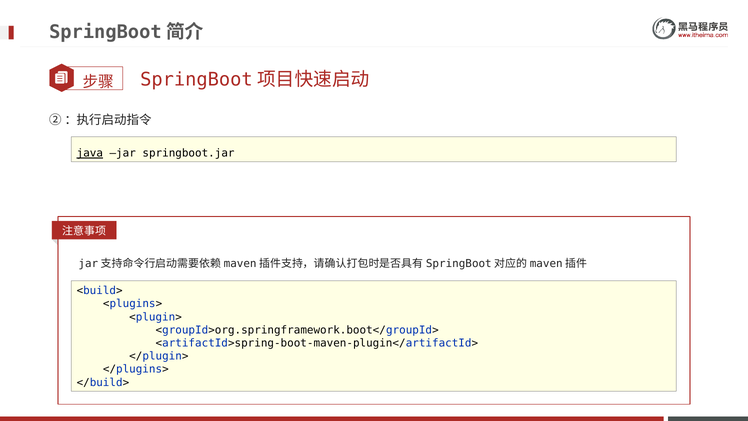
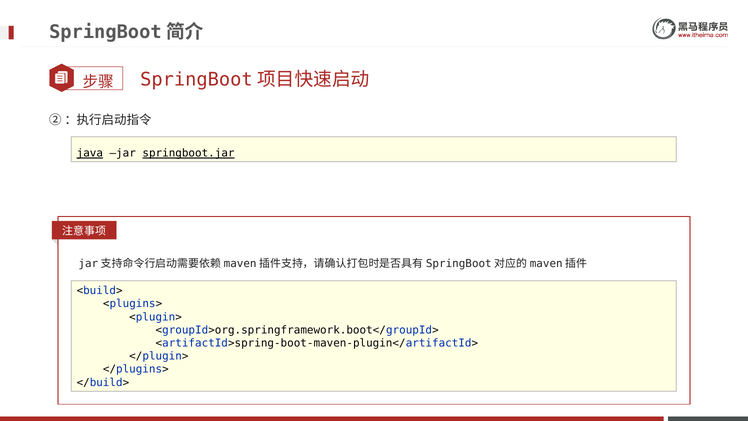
springboot.jar underline: none -> present
